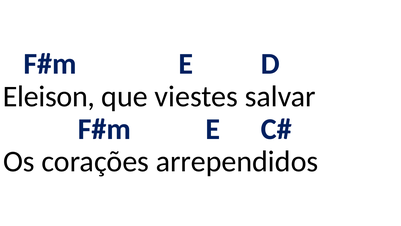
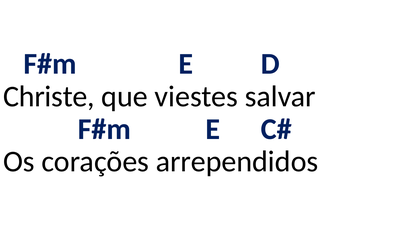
Eleison: Eleison -> Christe
